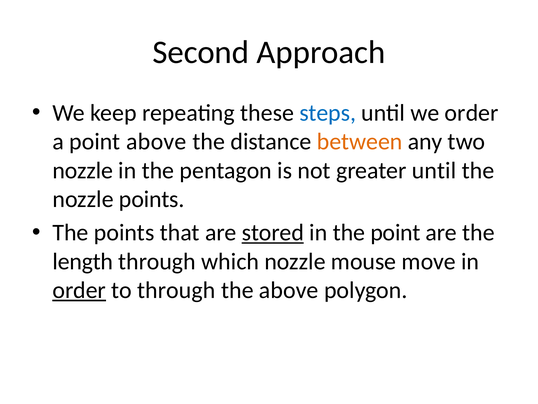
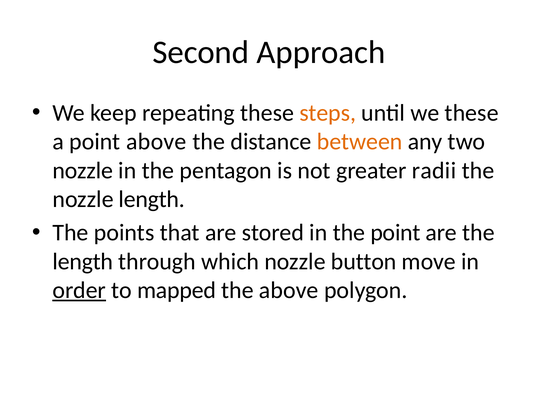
steps colour: blue -> orange
we order: order -> these
greater until: until -> radii
nozzle points: points -> length
stored underline: present -> none
mouse: mouse -> button
to through: through -> mapped
